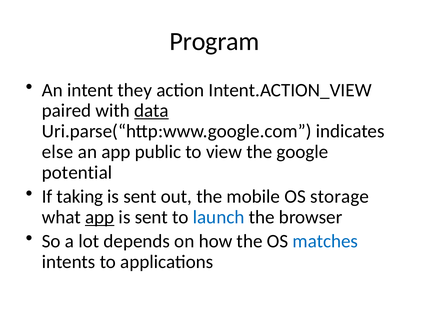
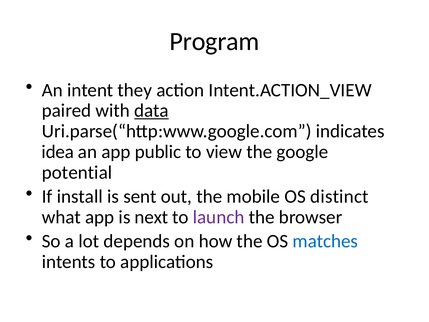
else: else -> idea
taking: taking -> install
storage: storage -> distinct
app at (100, 217) underline: present -> none
sent at (151, 217): sent -> next
launch colour: blue -> purple
